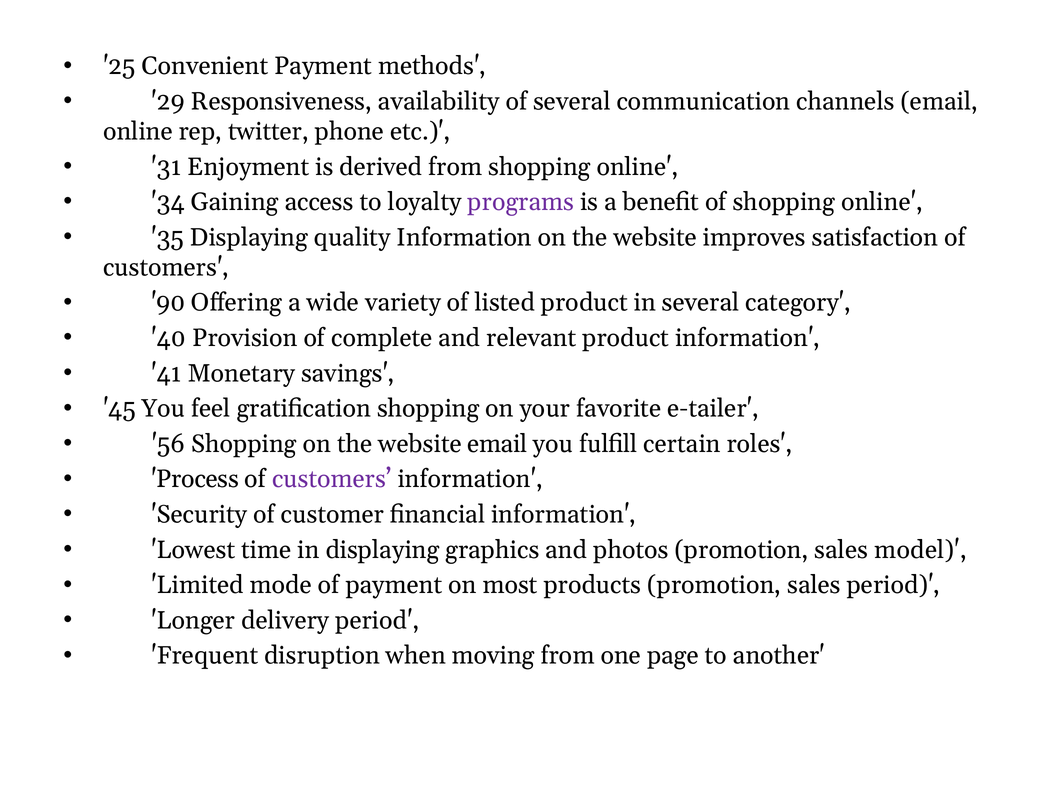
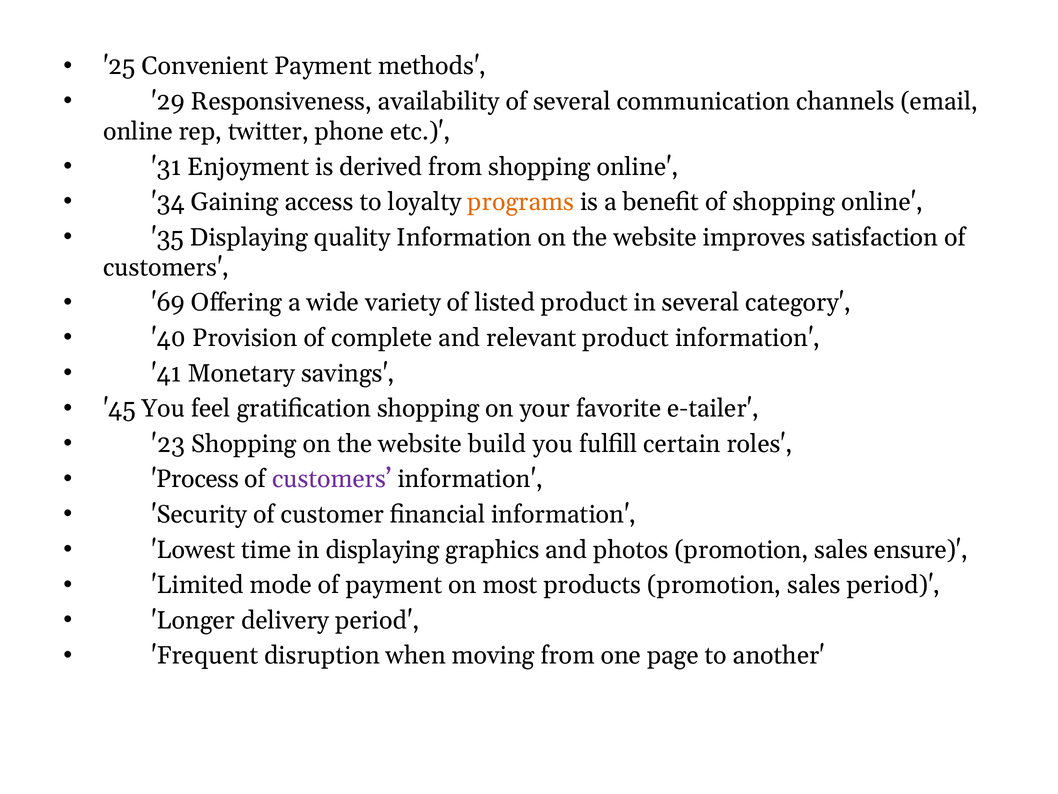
programs colour: purple -> orange
90: 90 -> 69
56: 56 -> 23
website email: email -> build
model: model -> ensure
